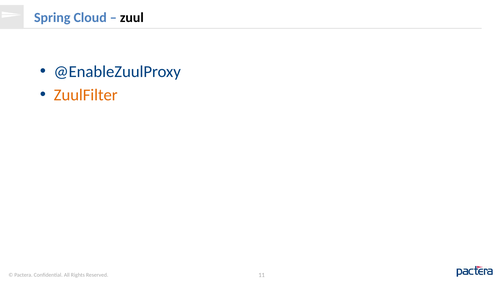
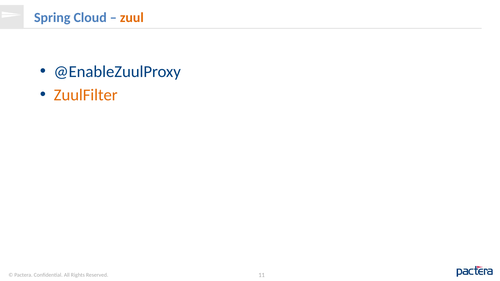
zuul colour: black -> orange
